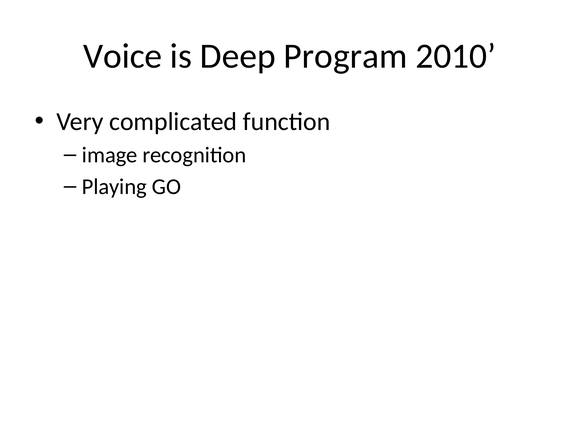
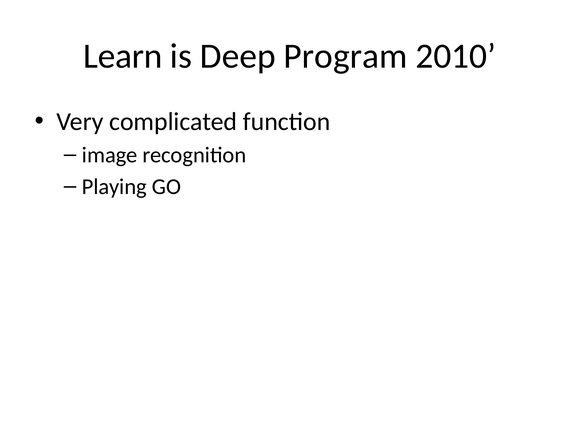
Voice: Voice -> Learn
